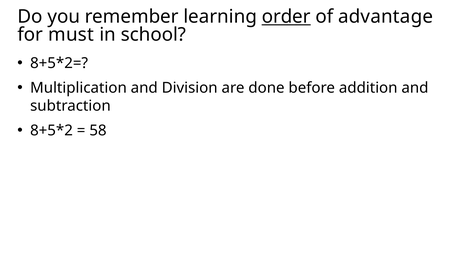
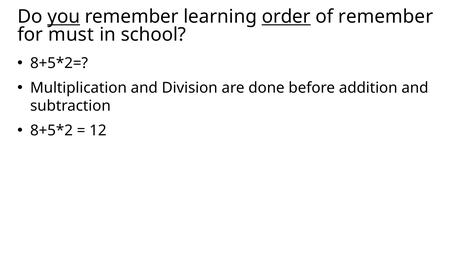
you underline: none -> present
of advantage: advantage -> remember
58: 58 -> 12
